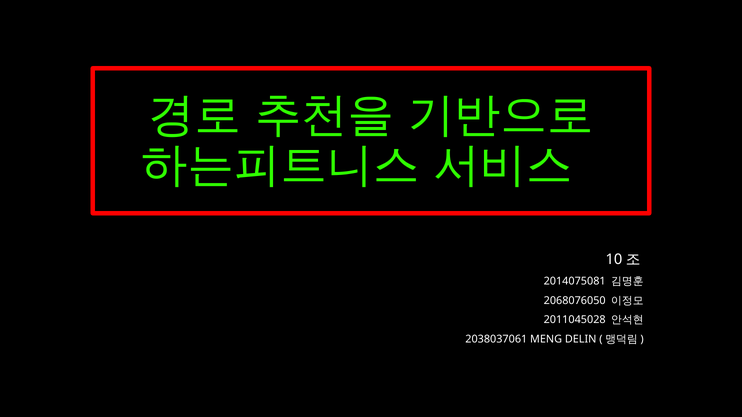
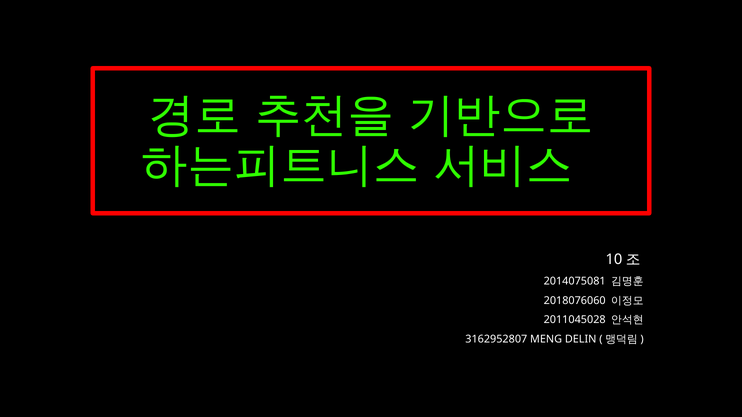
2068076050: 2068076050 -> 2018076060
2038037061: 2038037061 -> 3162952807
